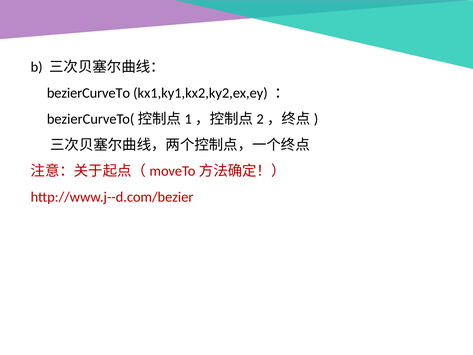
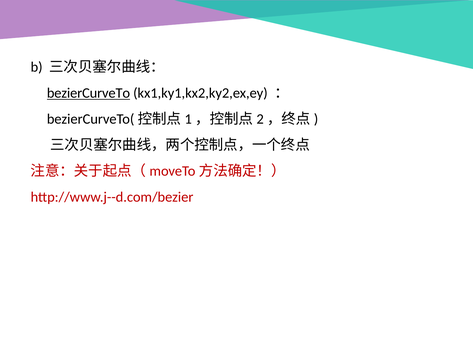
bezierCurveTo underline: none -> present
